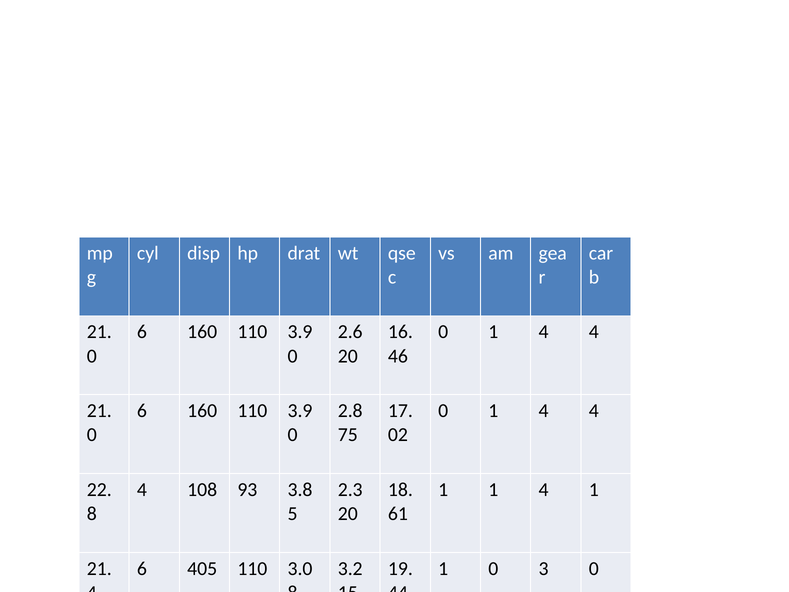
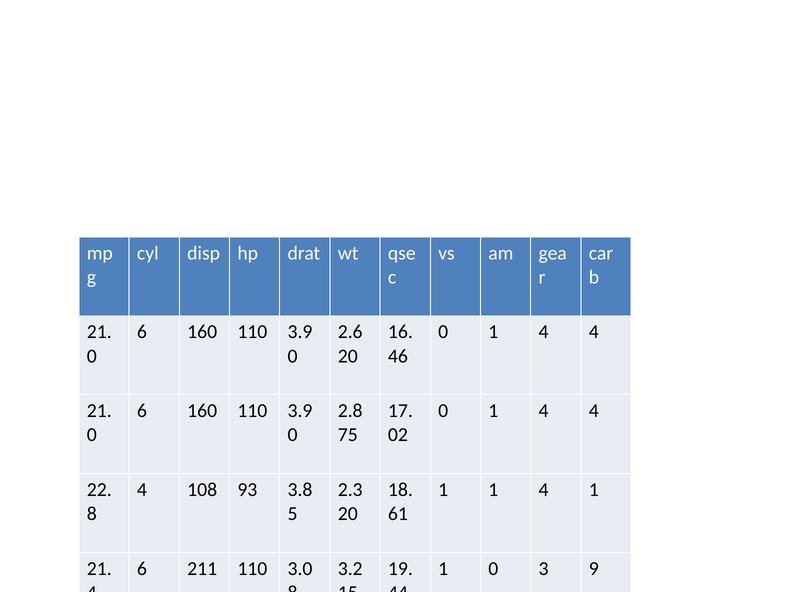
405: 405 -> 211
3 0: 0 -> 9
